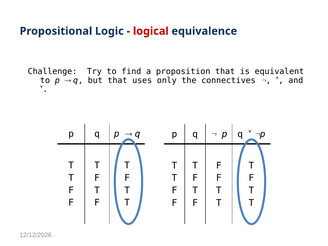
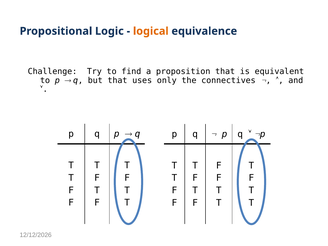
logical colour: red -> orange
